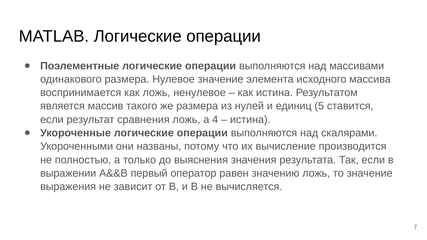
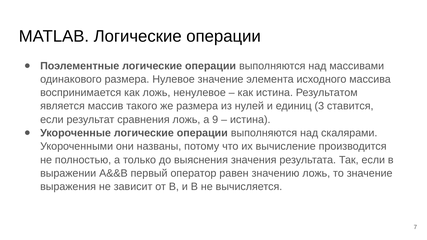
5: 5 -> 3
4: 4 -> 9
